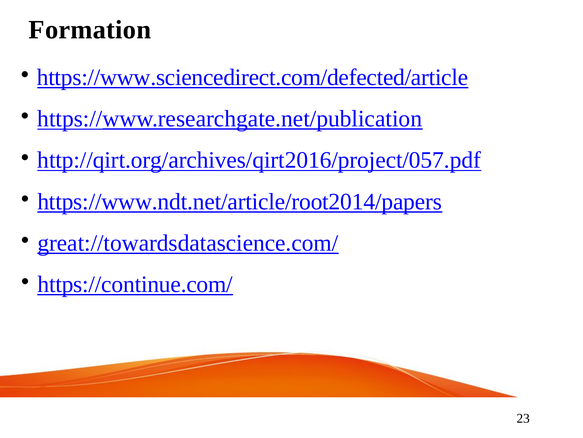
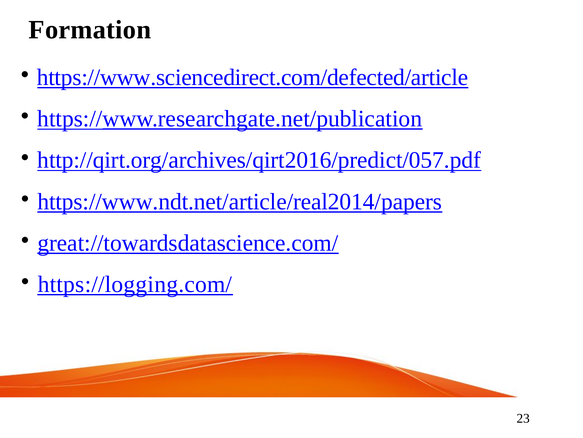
http://qirt.org/archives/qirt2016/project/057.pdf: http://qirt.org/archives/qirt2016/project/057.pdf -> http://qirt.org/archives/qirt2016/predict/057.pdf
https://www.ndt.net/article/root2014/papers: https://www.ndt.net/article/root2014/papers -> https://www.ndt.net/article/real2014/papers
https://continue.com/: https://continue.com/ -> https://logging.com/
